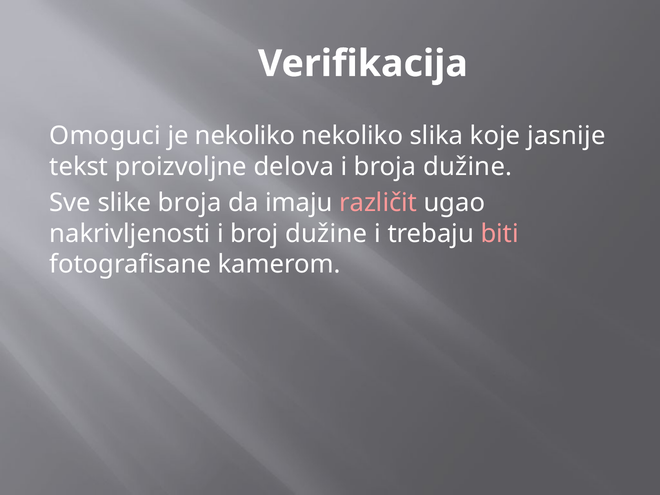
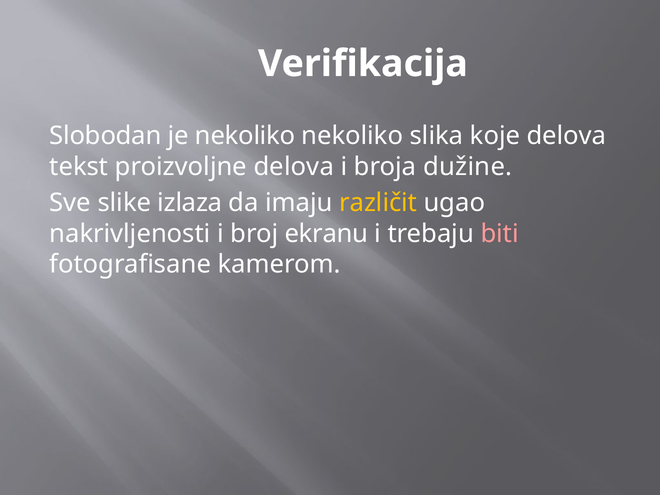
Omoguci: Omoguci -> Slobodan
koje jasnije: jasnije -> delova
slike broja: broja -> izlaza
različit colour: pink -> yellow
broj dužine: dužine -> ekranu
